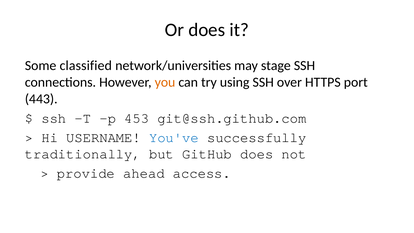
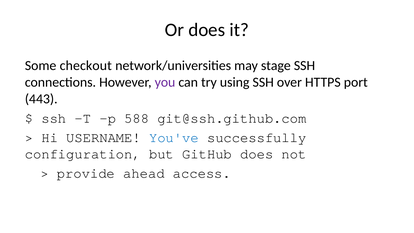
classified: classified -> checkout
you colour: orange -> purple
453: 453 -> 588
traditionally: traditionally -> configuration
